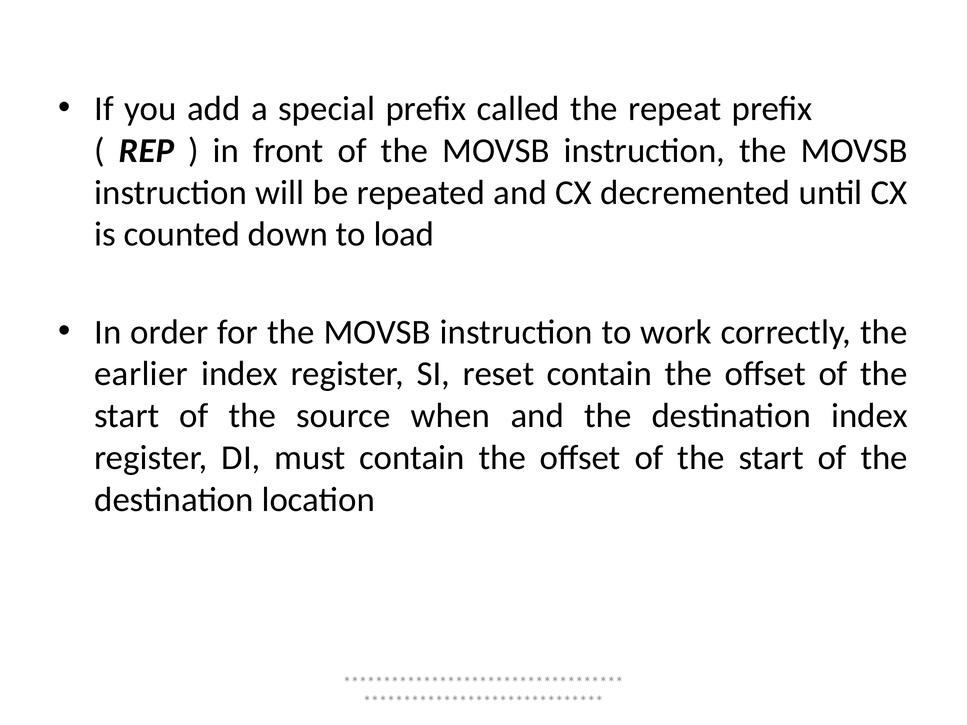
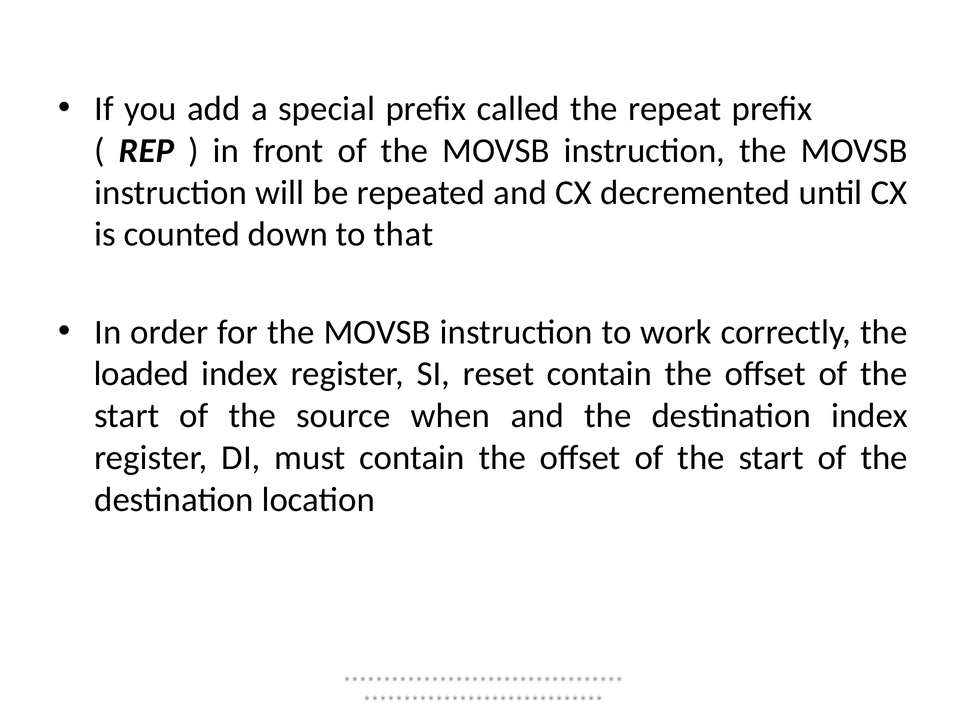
load: load -> that
earlier: earlier -> loaded
